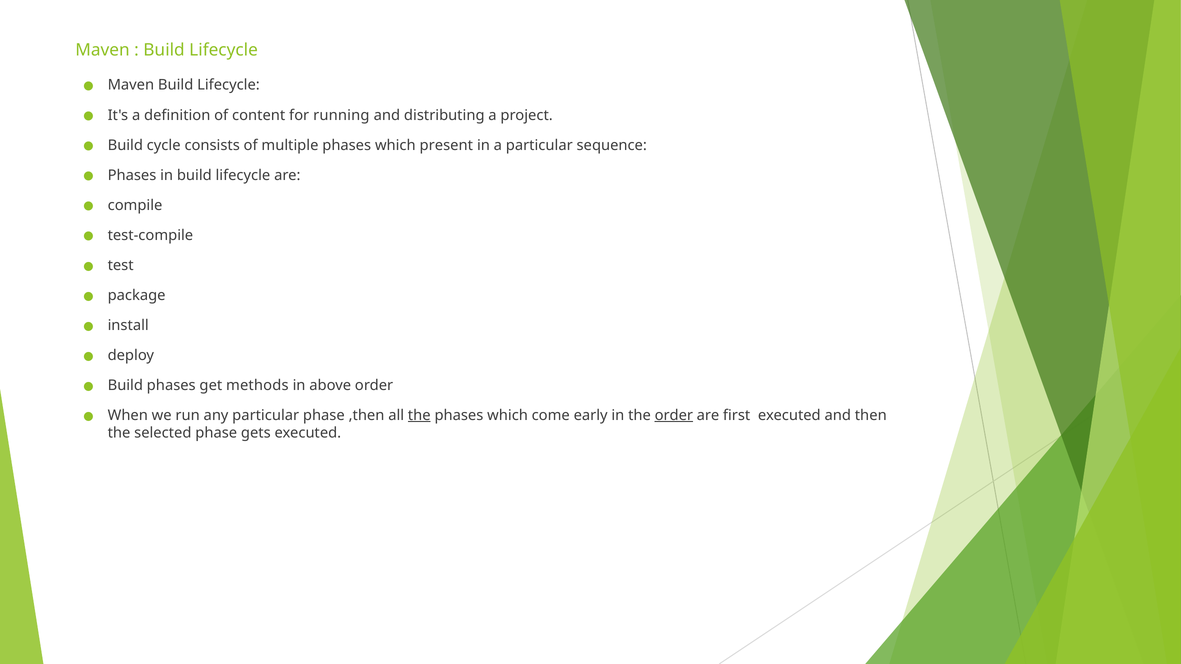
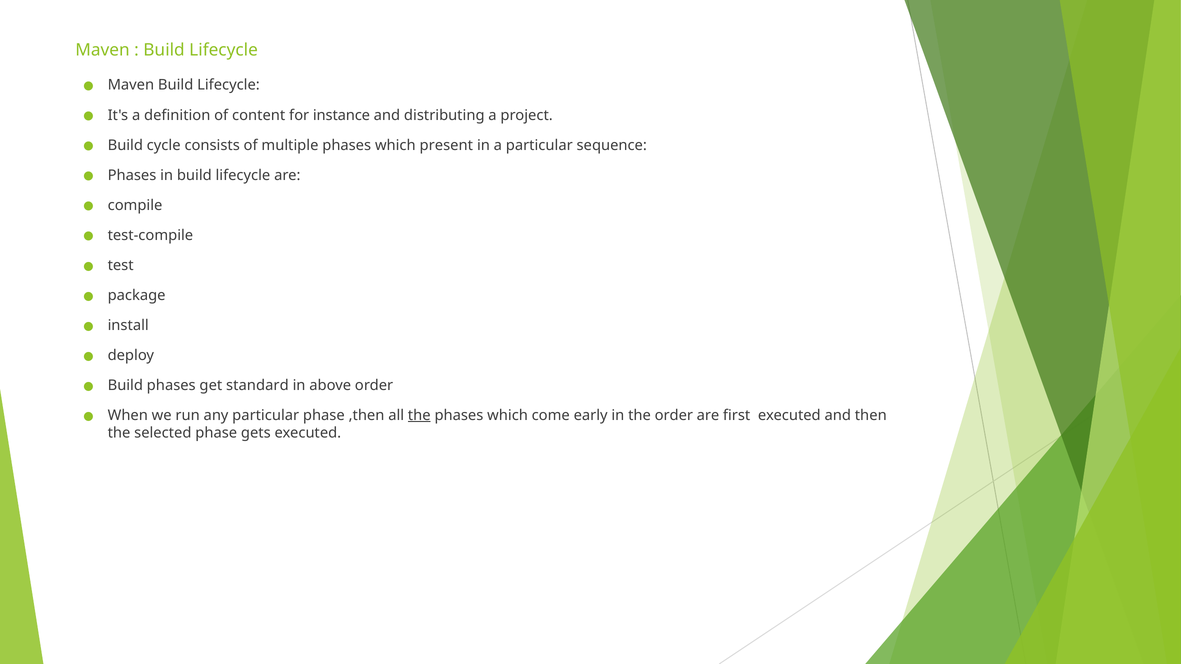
running: running -> instance
methods: methods -> standard
order at (674, 415) underline: present -> none
